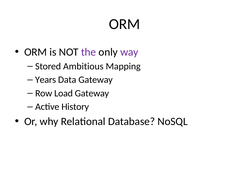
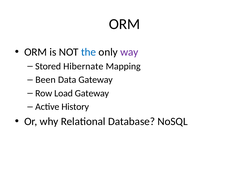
the colour: purple -> blue
Ambitious: Ambitious -> Hibernate
Years: Years -> Been
